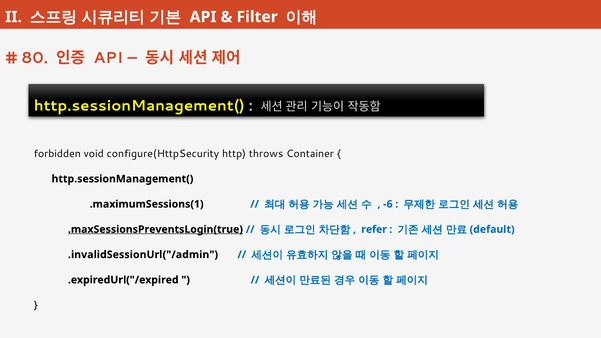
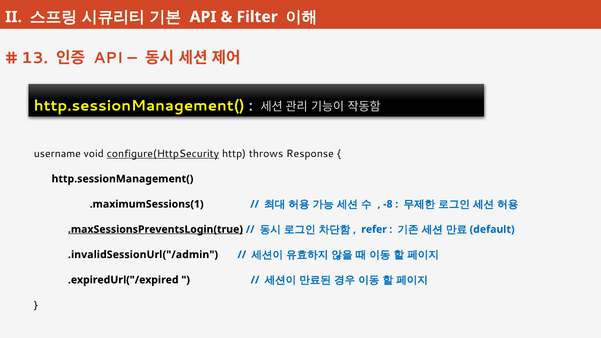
80: 80 -> 13
forbidden: forbidden -> username
configure(HttpSecurity underline: none -> present
Container: Container -> Response
-6: -6 -> -8
